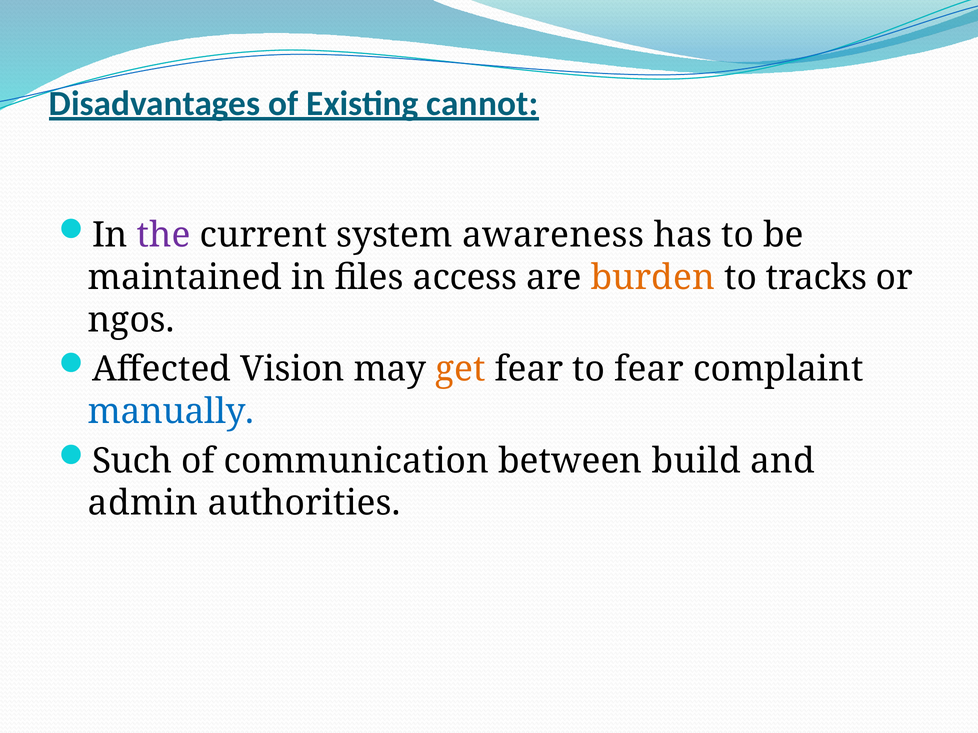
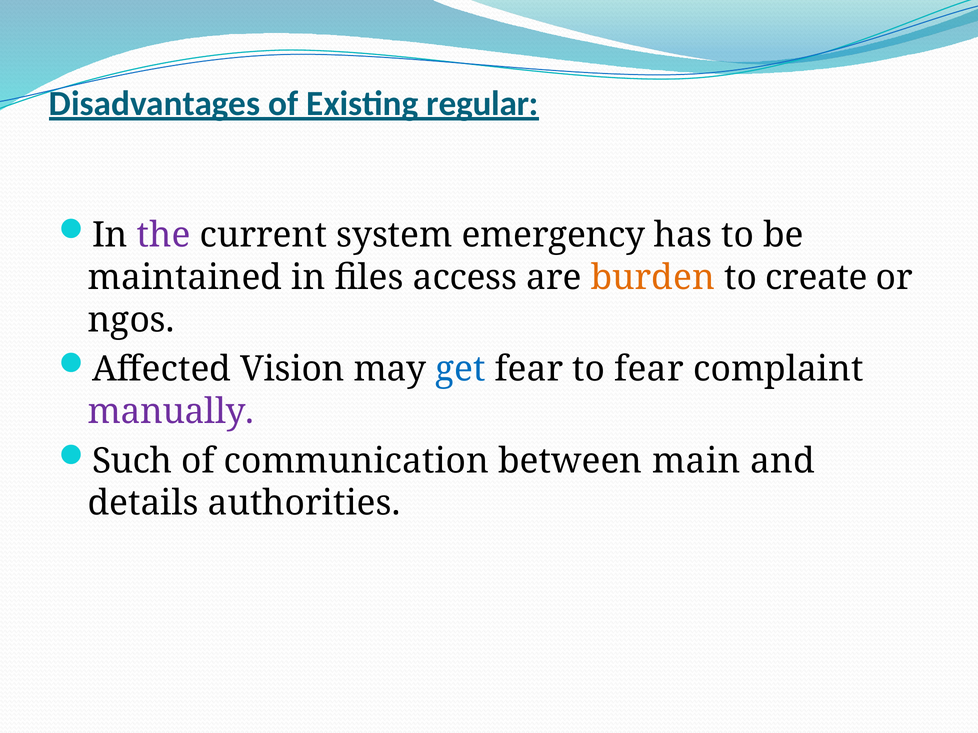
cannot: cannot -> regular
awareness: awareness -> emergency
tracks: tracks -> create
get colour: orange -> blue
manually colour: blue -> purple
build: build -> main
admin: admin -> details
